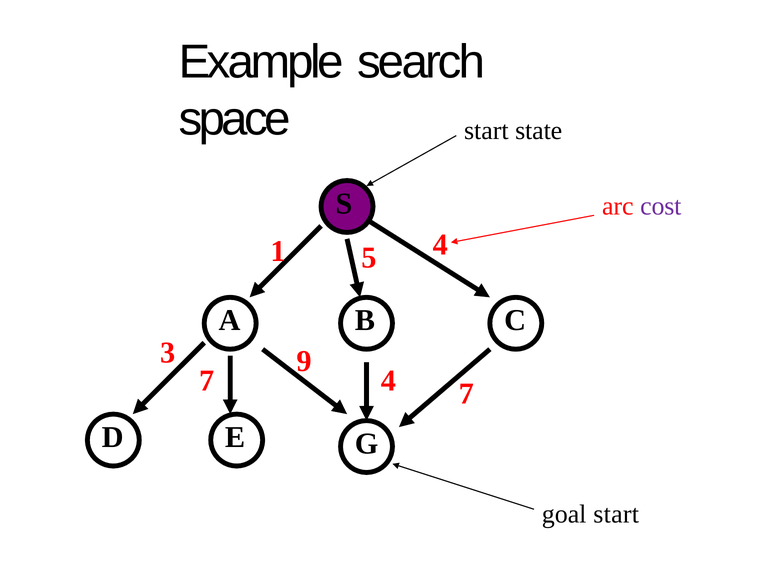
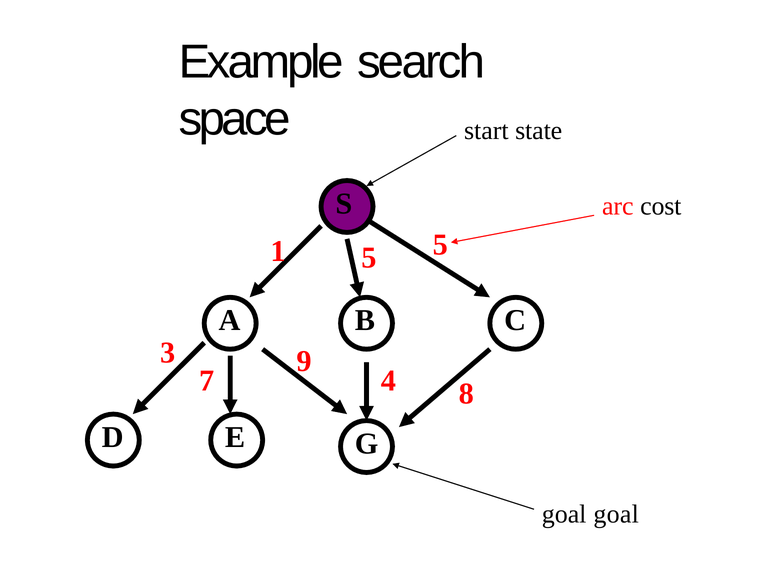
cost colour: purple -> black
5 4: 4 -> 5
4 7: 7 -> 8
goal start: start -> goal
